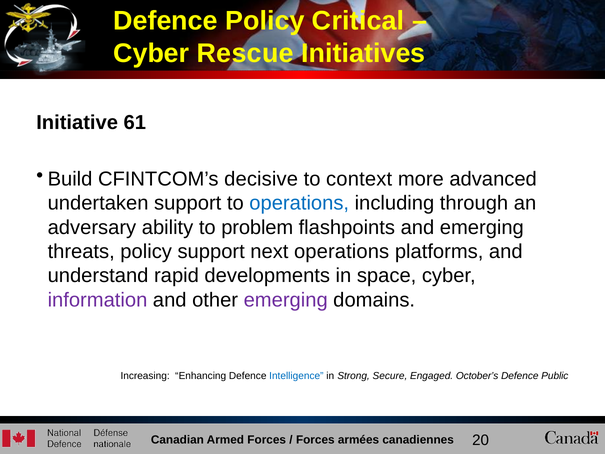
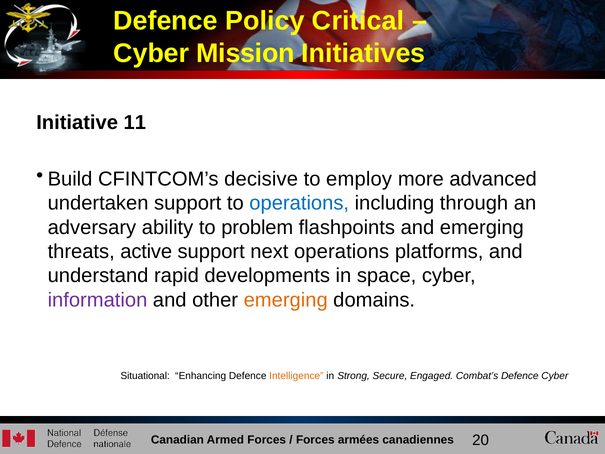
Rescue: Rescue -> Mission
61: 61 -> 11
context: context -> employ
threats policy: policy -> active
emerging at (286, 300) colour: purple -> orange
Increasing: Increasing -> Situational
Intelligence colour: blue -> orange
October’s: October’s -> Combat’s
Defence Public: Public -> Cyber
